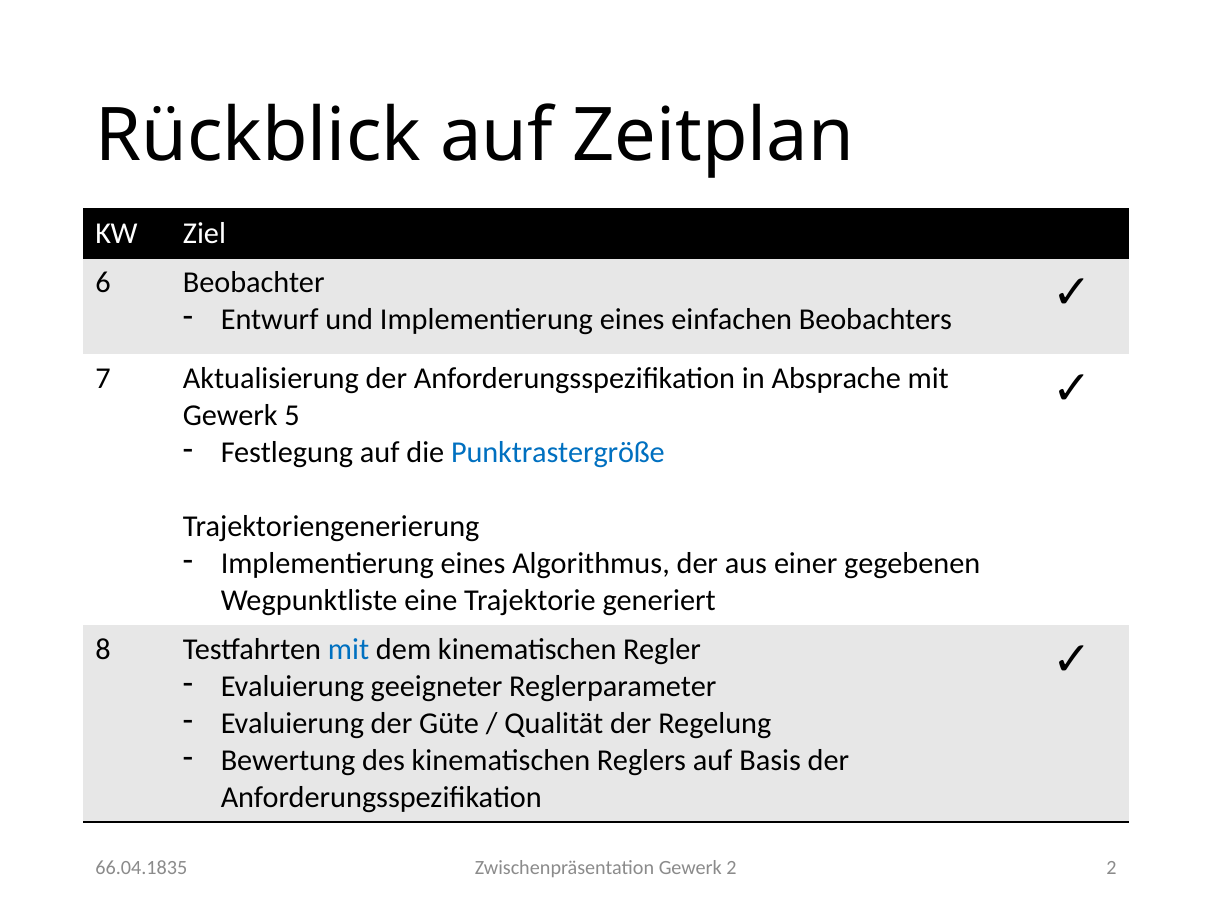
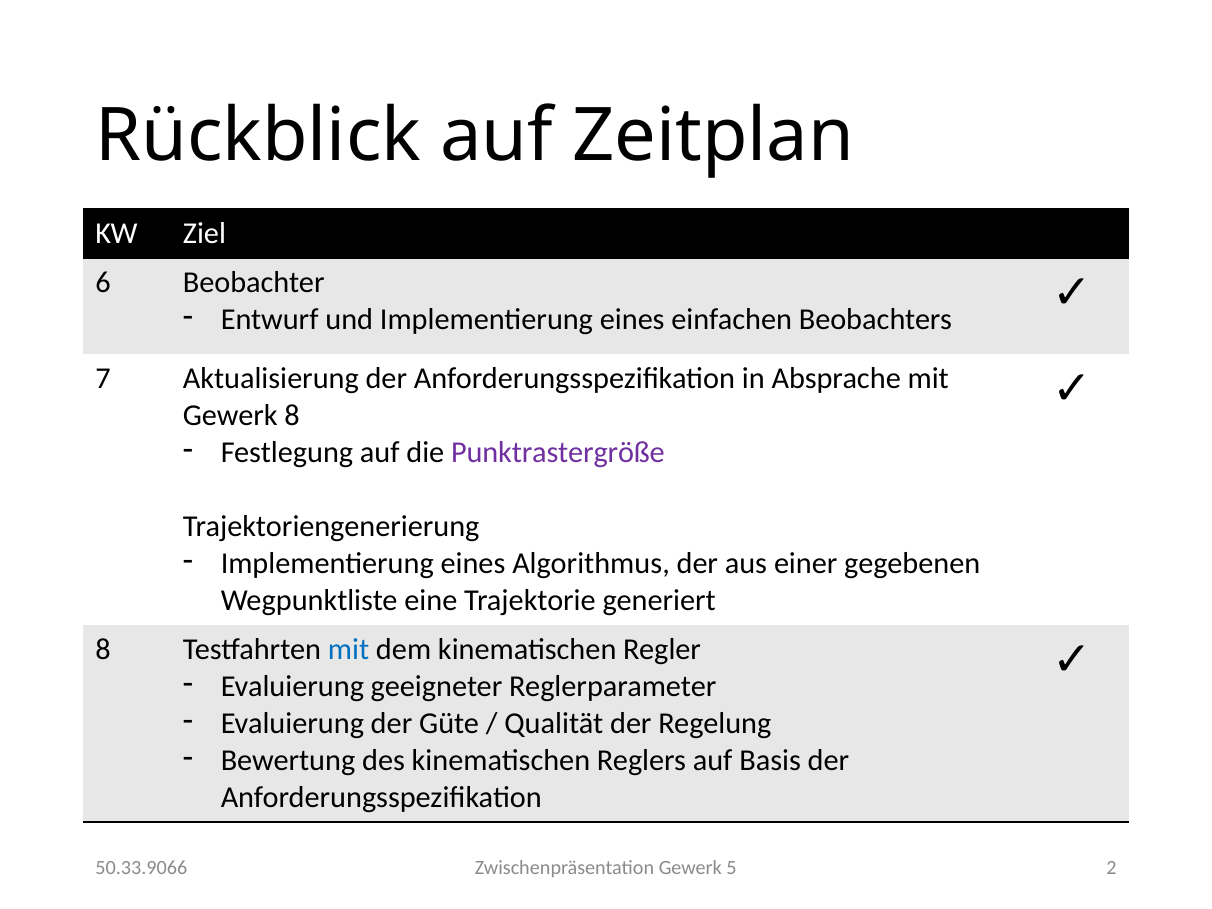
Gewerk 5: 5 -> 8
Punktrastergröße colour: blue -> purple
Gewerk 2: 2 -> 5
66.04.1835: 66.04.1835 -> 50.33.9066
